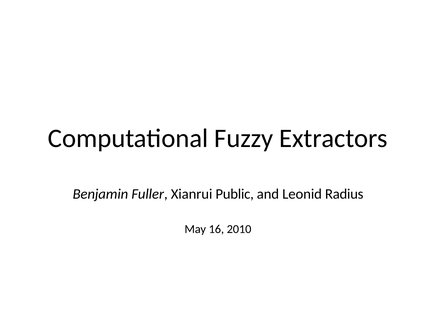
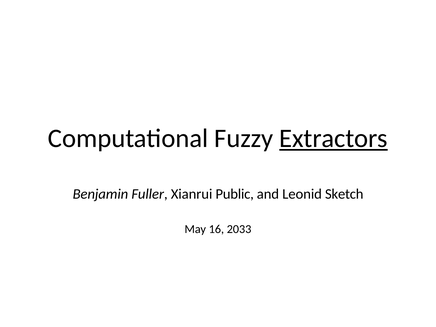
Extractors underline: none -> present
Radius: Radius -> Sketch
2010: 2010 -> 2033
